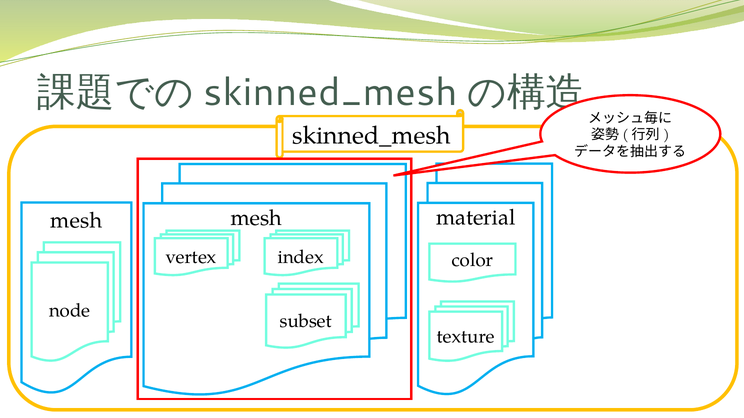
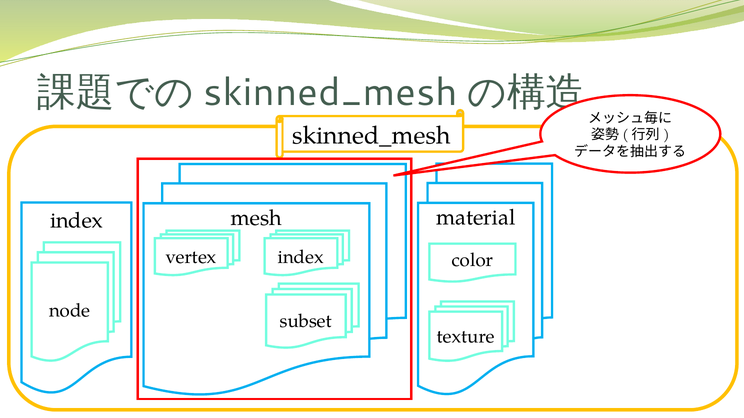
mesh at (76, 221): mesh -> index
